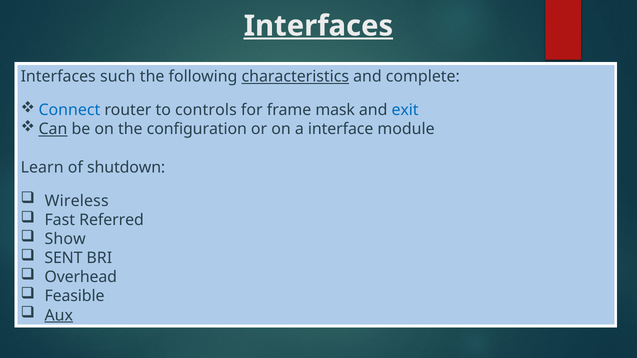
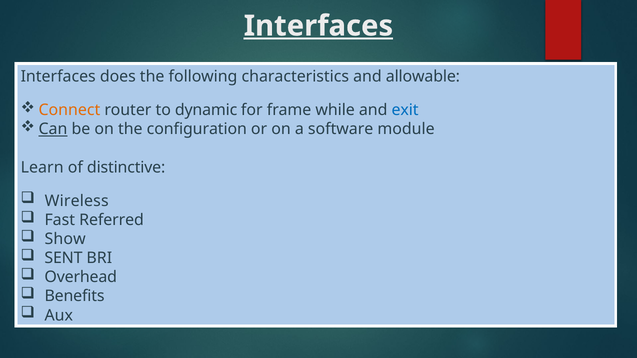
such: such -> does
characteristics underline: present -> none
complete: complete -> allowable
Connect colour: blue -> orange
controls: controls -> dynamic
mask: mask -> while
interface: interface -> software
shutdown: shutdown -> distinctive
Feasible: Feasible -> Benefits
Aux underline: present -> none
